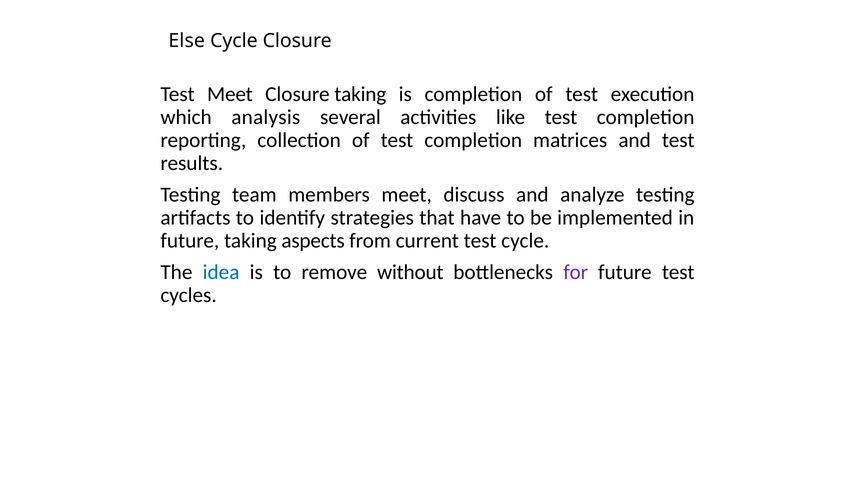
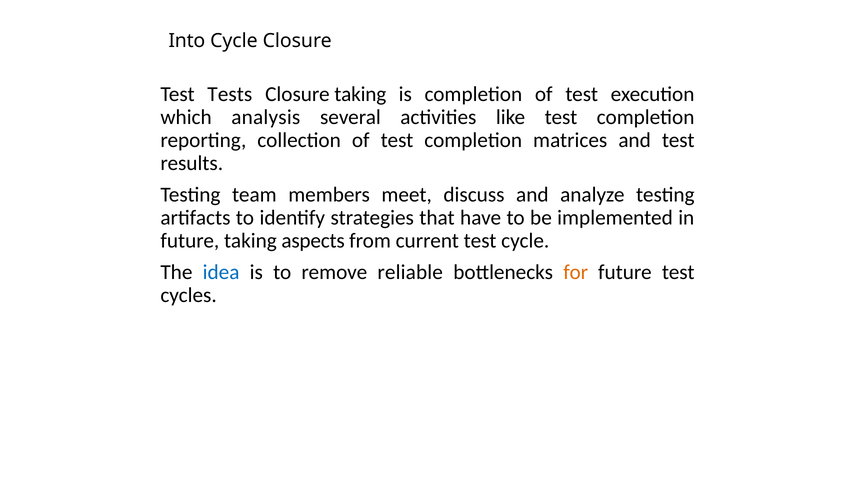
Else: Else -> Into
Test Meet: Meet -> Tests
without: without -> reliable
for colour: purple -> orange
